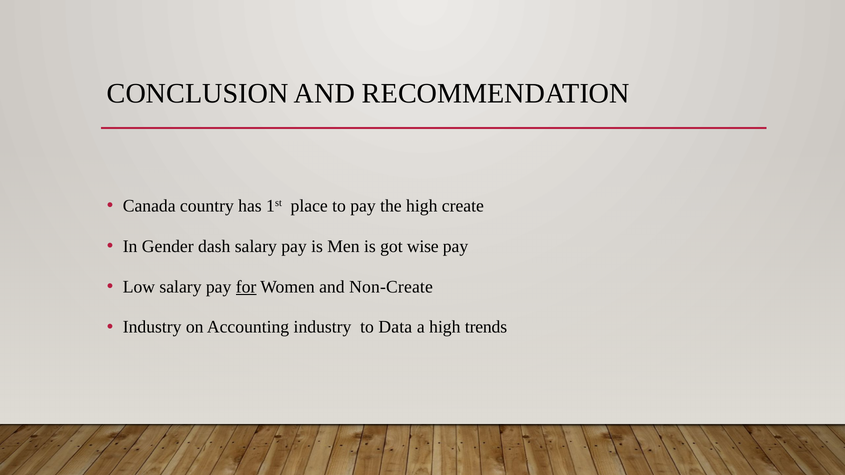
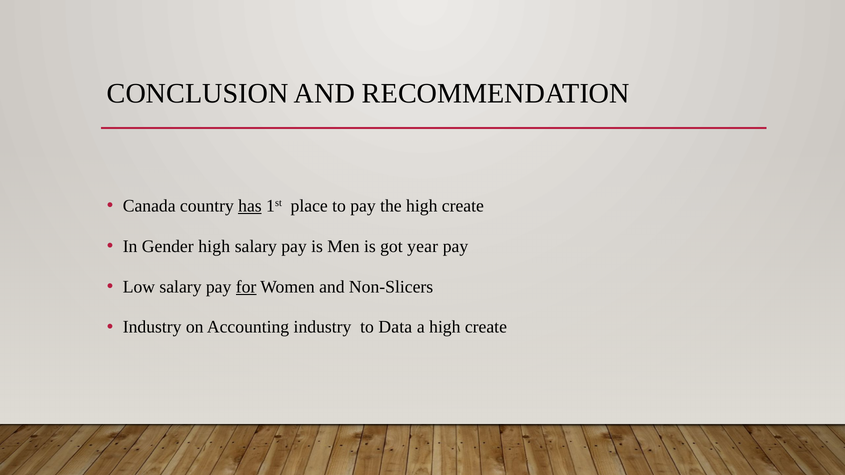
has underline: none -> present
Gender dash: dash -> high
wise: wise -> year
Non-Create: Non-Create -> Non-Slicers
a high trends: trends -> create
